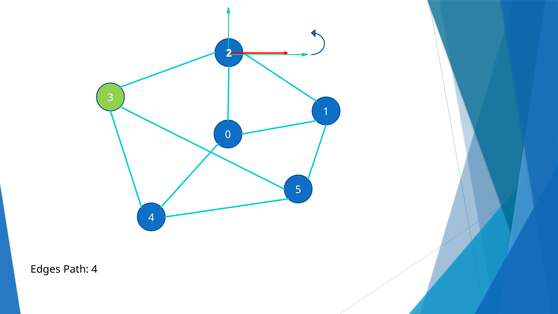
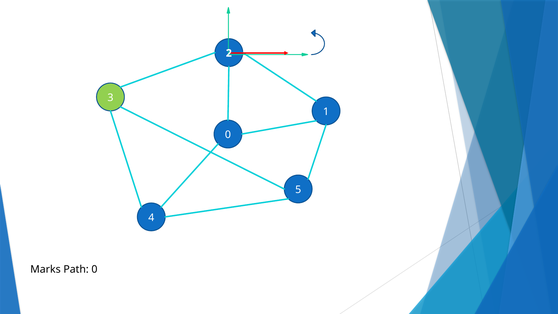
Edges: Edges -> Marks
Path 4: 4 -> 0
